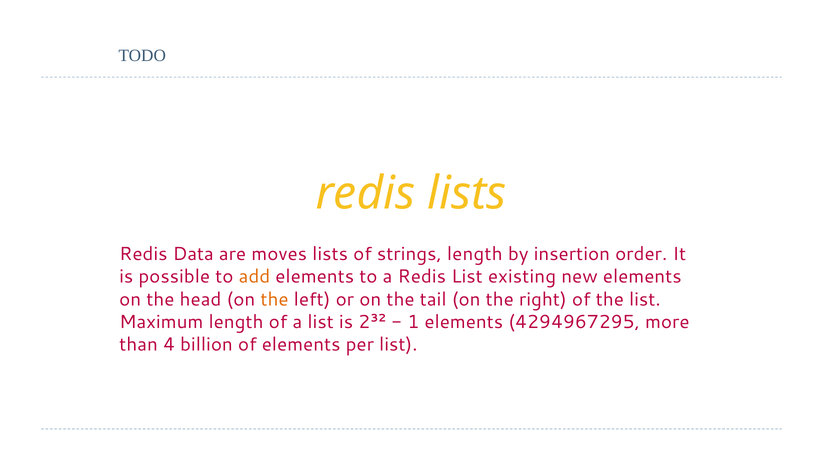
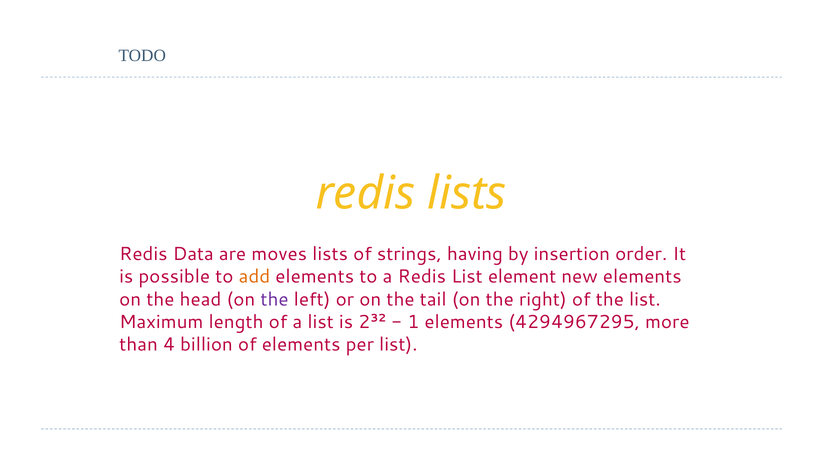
strings length: length -> having
existing: existing -> element
the at (275, 299) colour: orange -> purple
